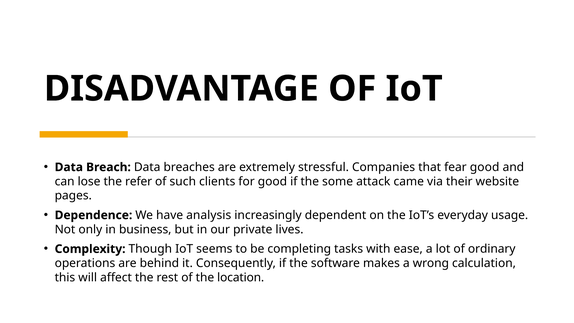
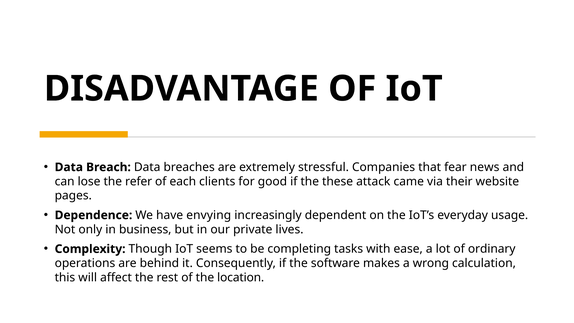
fear good: good -> news
such: such -> each
some: some -> these
analysis: analysis -> envying
